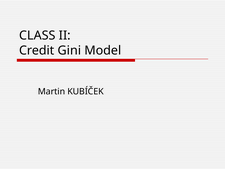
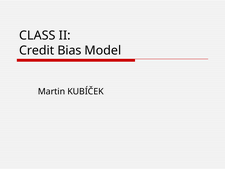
Gini: Gini -> Bias
